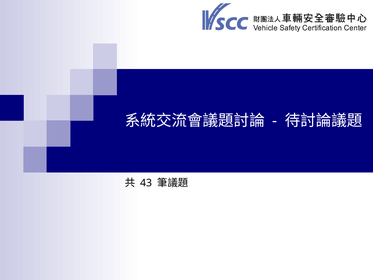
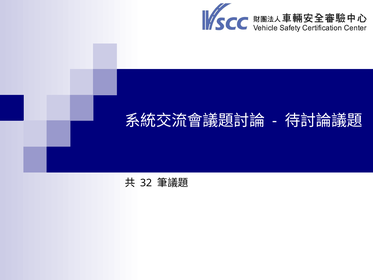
43: 43 -> 32
